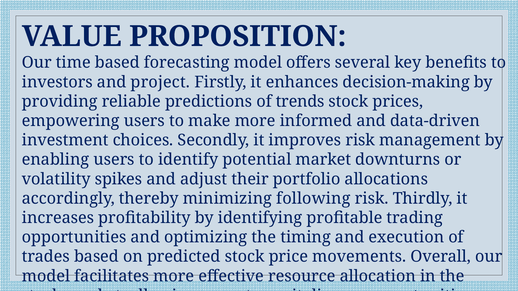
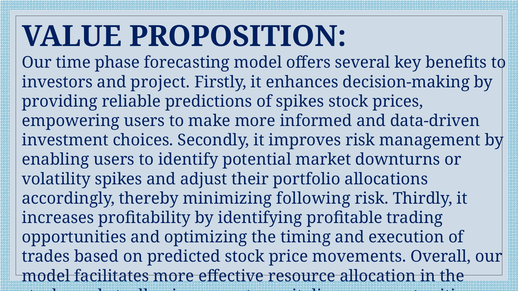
time based: based -> phase
of trends: trends -> spikes
